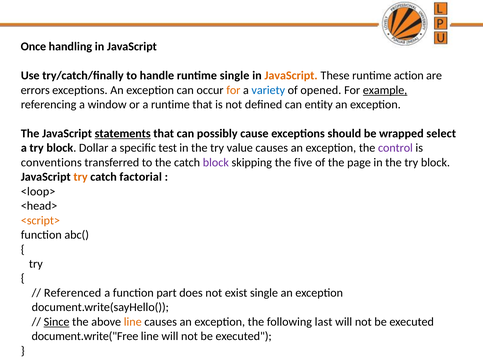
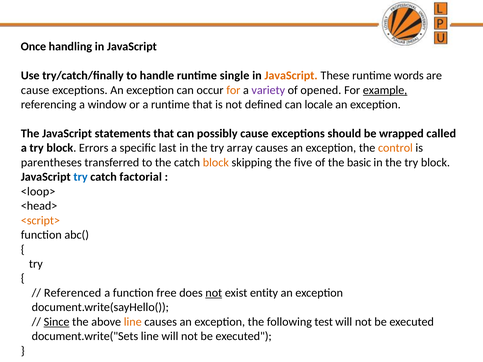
action: action -> words
errors at (35, 90): errors -> cause
variety colour: blue -> purple
entity: entity -> locale
statements underline: present -> none
select: select -> called
Dollar: Dollar -> Errors
test: test -> last
value: value -> array
control colour: purple -> orange
conventions: conventions -> parentheses
block at (216, 163) colour: purple -> orange
page: page -> basic
try at (81, 177) colour: orange -> blue
part: part -> free
not at (214, 293) underline: none -> present
exist single: single -> entity
last: last -> test
document.write("Free: document.write("Free -> document.write("Sets
